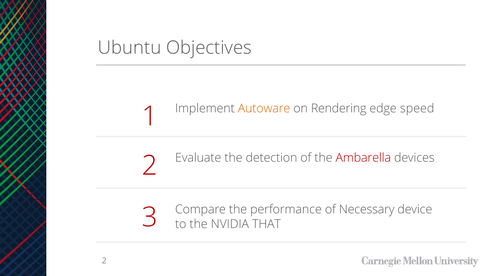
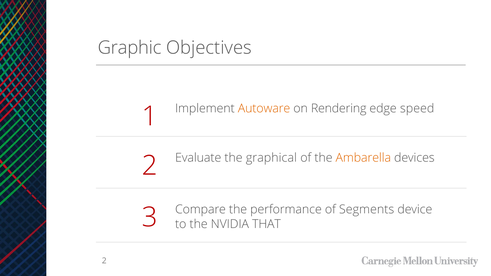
Ubuntu: Ubuntu -> Graphic
detection: detection -> graphical
Ambarella colour: red -> orange
Necessary: Necessary -> Segments
